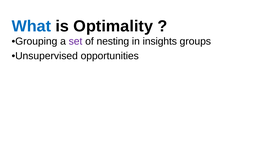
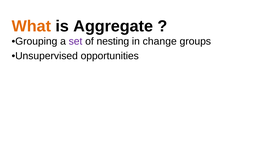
What colour: blue -> orange
Optimality: Optimality -> Aggregate
insights: insights -> change
